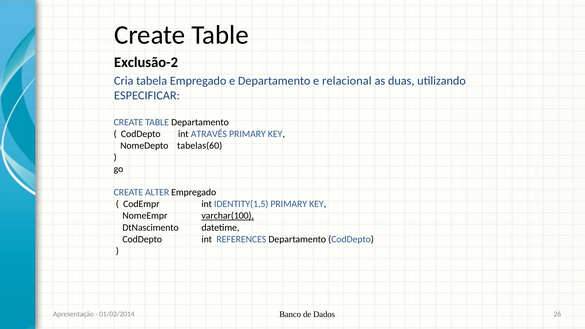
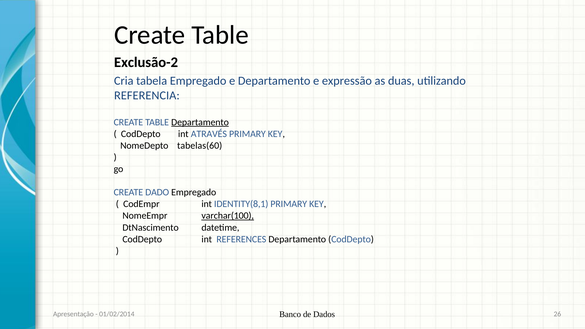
relacional: relacional -> expressão
ESPECIFICAR: ESPECIFICAR -> REFERENCIA
Departamento at (200, 122) underline: none -> present
ALTER: ALTER -> DADO
IDENTITY(1,5: IDENTITY(1,5 -> IDENTITY(8,1
